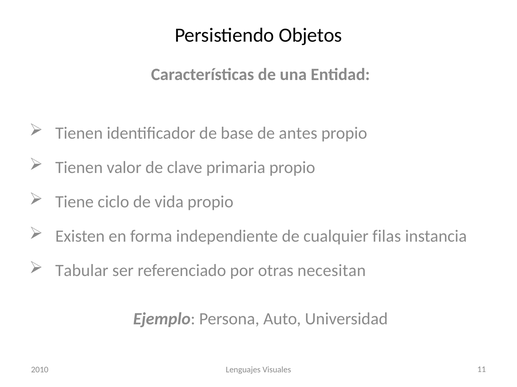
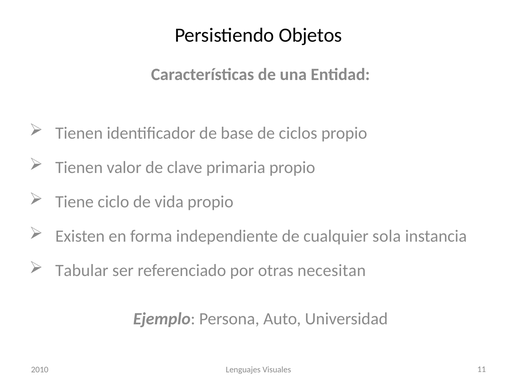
antes: antes -> ciclos
filas: filas -> sola
